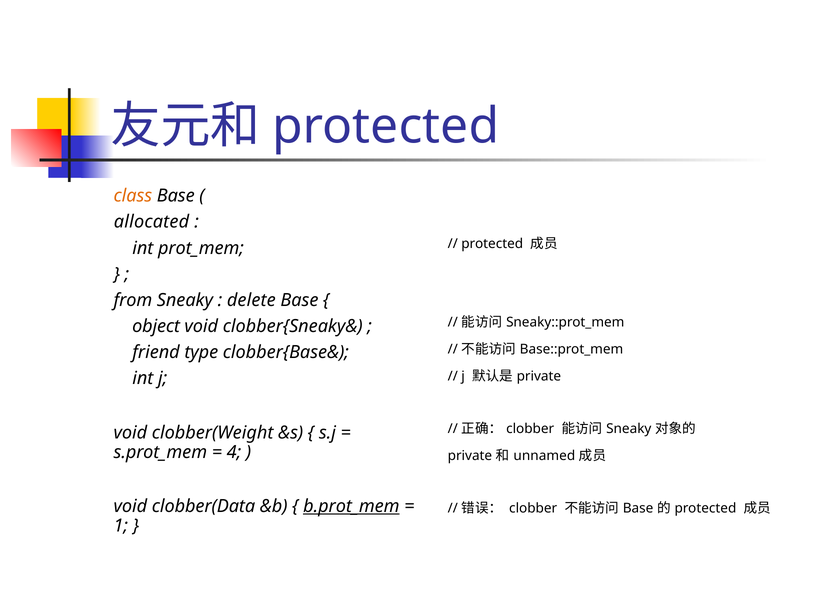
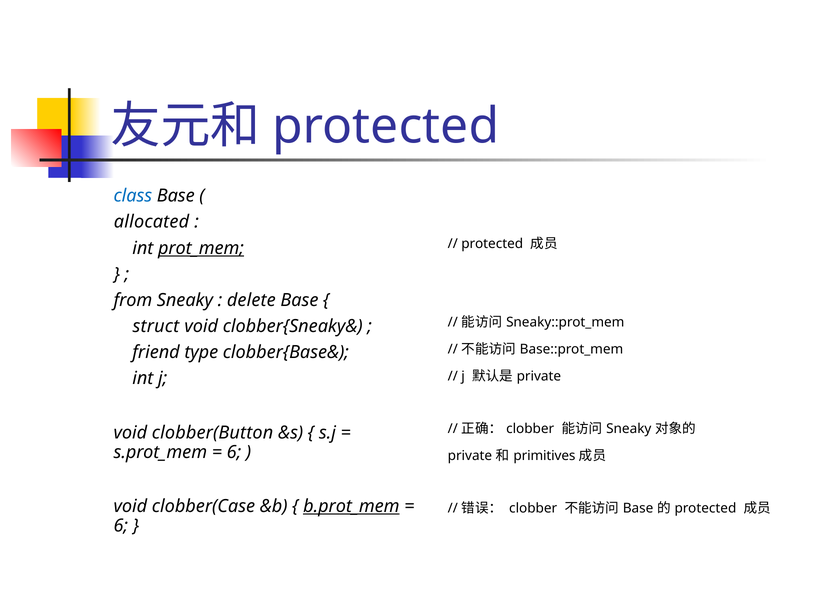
class colour: orange -> blue
prot_mem underline: none -> present
object: object -> struct
clobber(Weight: clobber(Weight -> clobber(Button
4 at (234, 452): 4 -> 6
unnamed: unnamed -> primitives
clobber(Data: clobber(Data -> clobber(Case
1 at (121, 526): 1 -> 6
